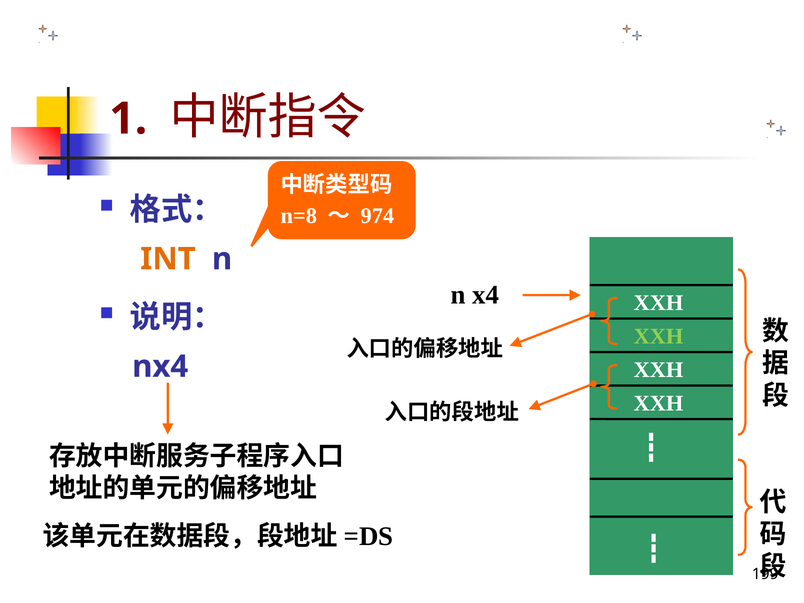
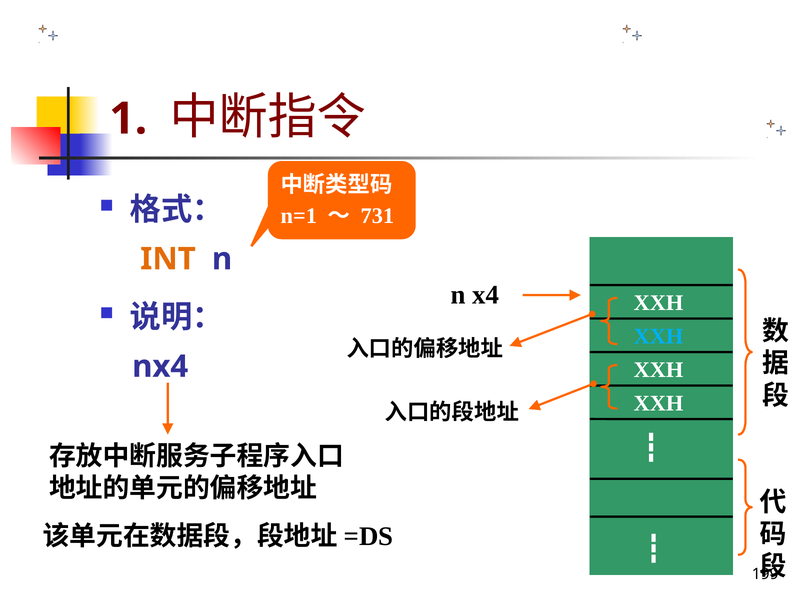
n=8: n=8 -> n=1
974: 974 -> 731
XXH at (658, 336) colour: light green -> light blue
